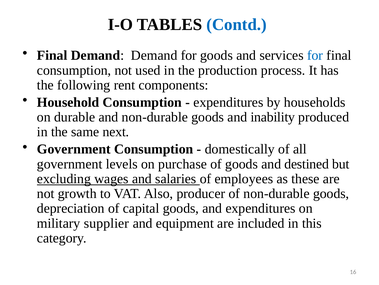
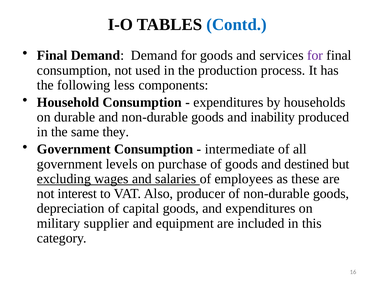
for at (315, 55) colour: blue -> purple
rent: rent -> less
next: next -> they
domestically: domestically -> intermediate
growth: growth -> interest
